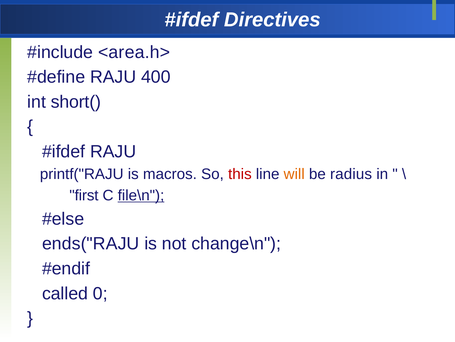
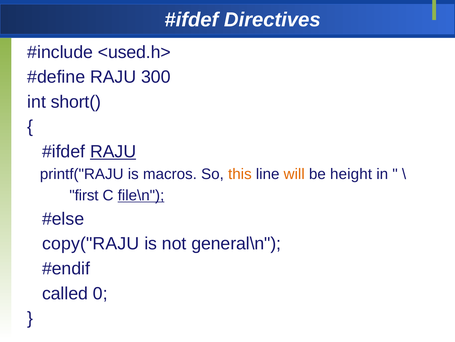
<area.h>: <area.h> -> <used.h>
400: 400 -> 300
RAJU at (113, 151) underline: none -> present
this colour: red -> orange
radius: radius -> height
ends("RAJU: ends("RAJU -> copy("RAJU
change\n: change\n -> general\n
